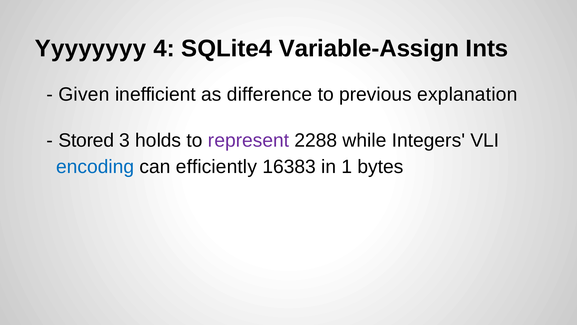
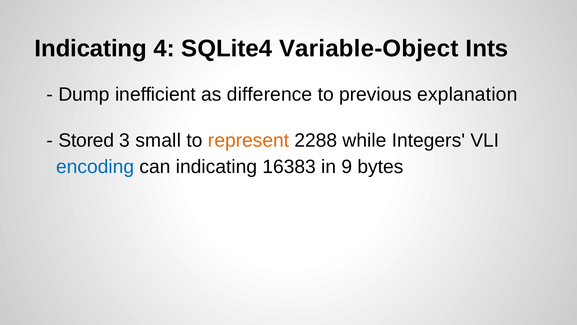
Yyyyyyyy at (91, 49): Yyyyyyyy -> Indicating
Variable-Assign: Variable-Assign -> Variable-Object
Given: Given -> Dump
holds: holds -> small
represent colour: purple -> orange
can efficiently: efficiently -> indicating
1: 1 -> 9
